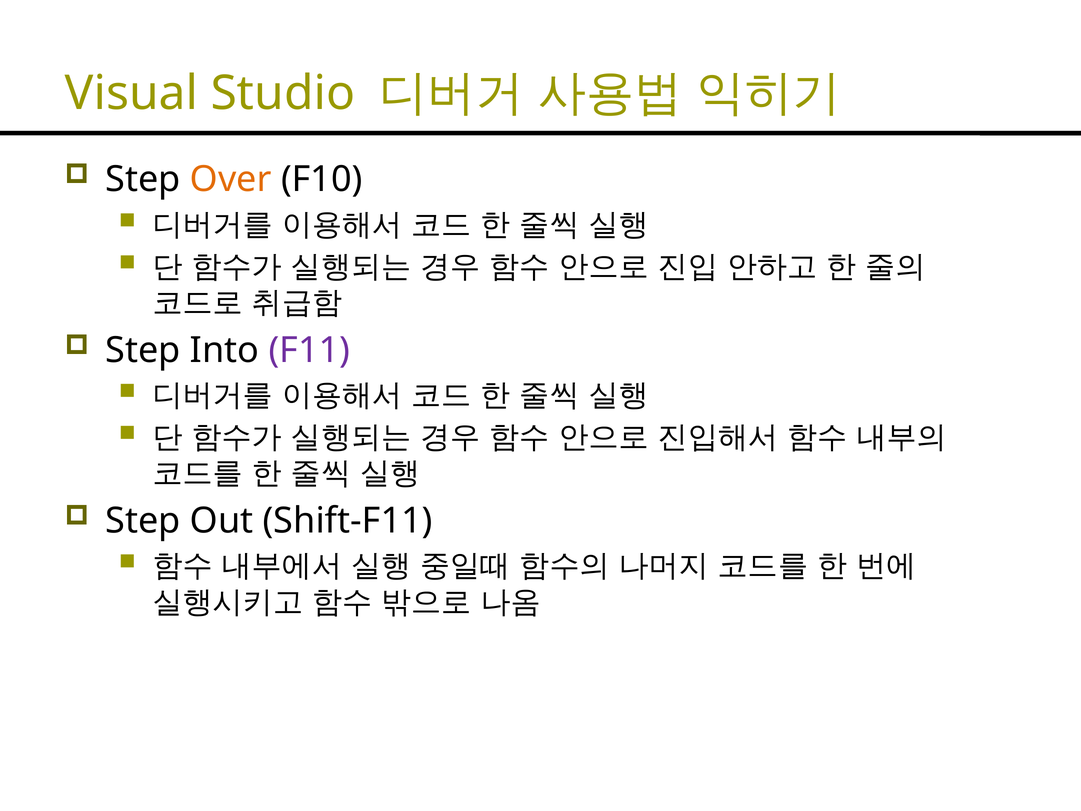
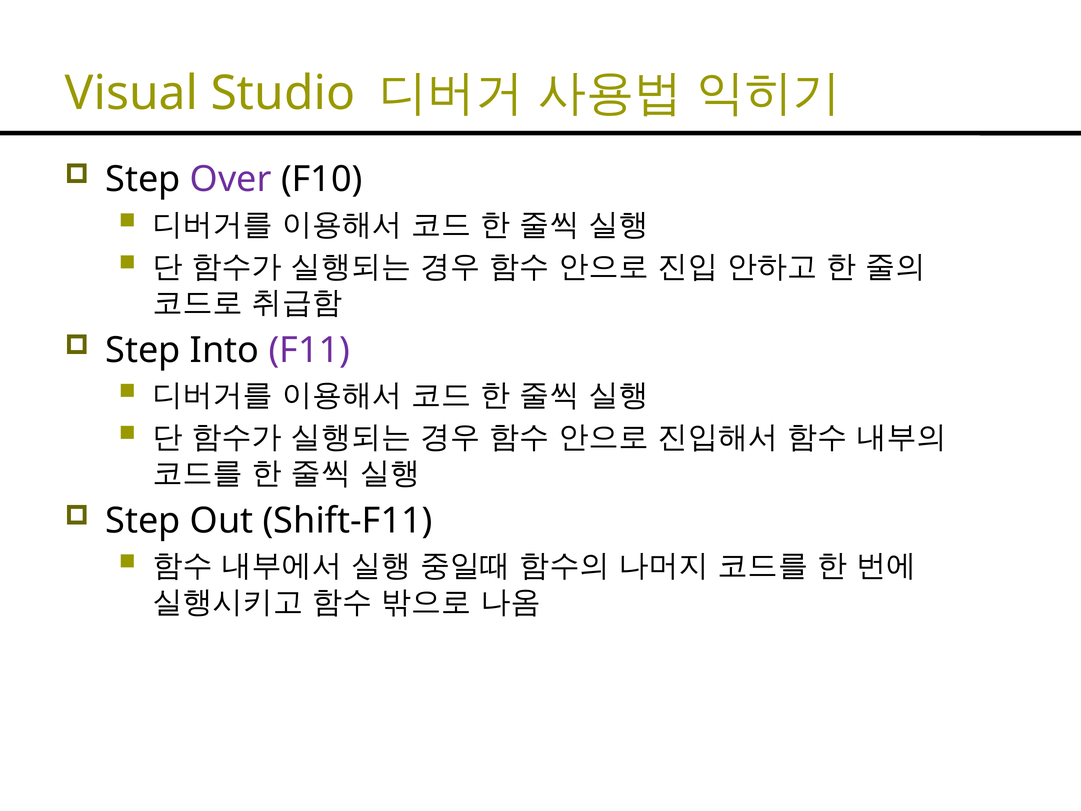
Over colour: orange -> purple
